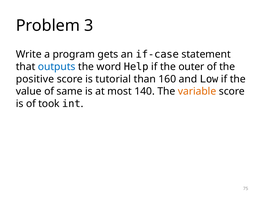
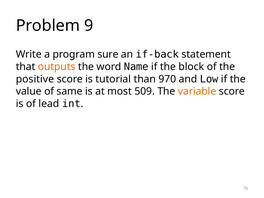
3: 3 -> 9
gets: gets -> sure
if-case: if-case -> if-back
outputs colour: blue -> orange
Help: Help -> Name
outer: outer -> block
160: 160 -> 970
140: 140 -> 509
took: took -> lead
